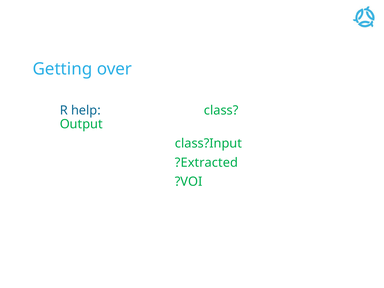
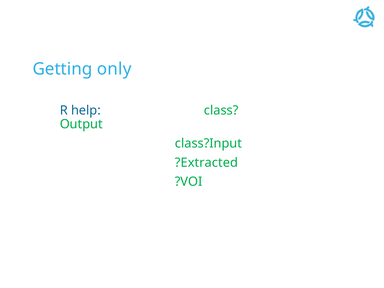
over: over -> only
